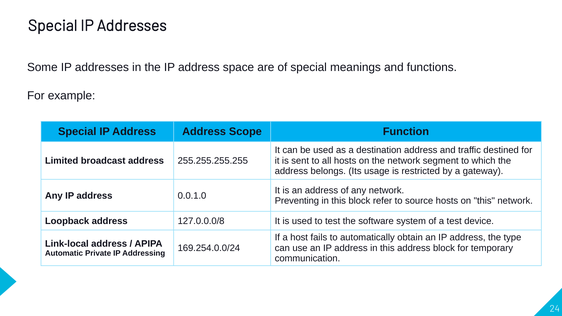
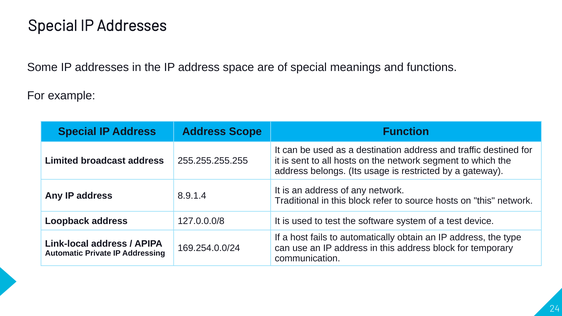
0.0.1.0: 0.0.1.0 -> 8.9.1.4
Preventing: Preventing -> Traditional
